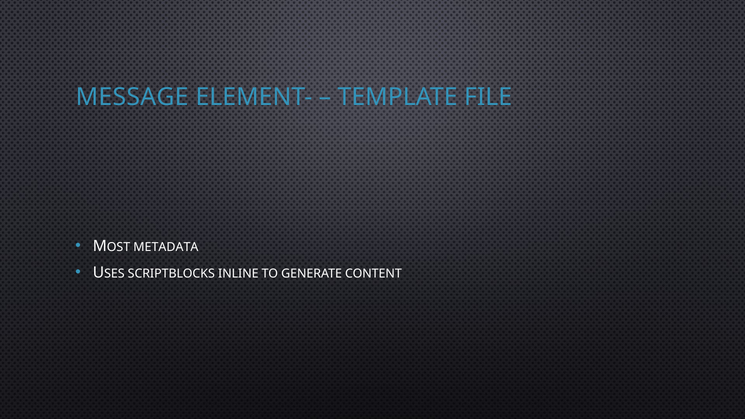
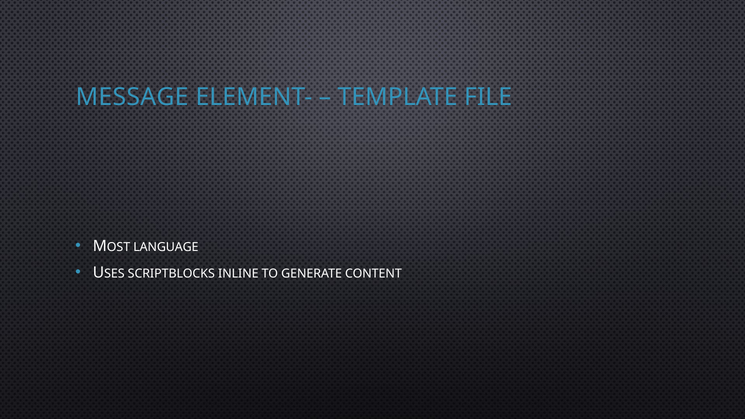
METADATA: METADATA -> LANGUAGE
